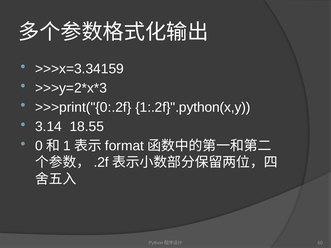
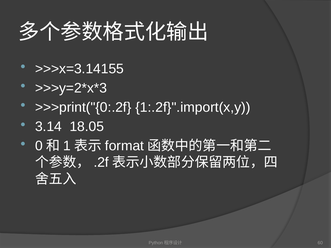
>>>x=3.34159: >>>x=3.34159 -> >>>x=3.14155
1:.2f}".python(x,y: 1:.2f}".python(x,y -> 1:.2f}".import(x,y
18.55: 18.55 -> 18.05
